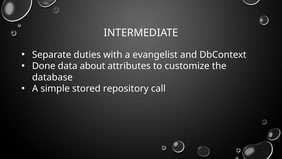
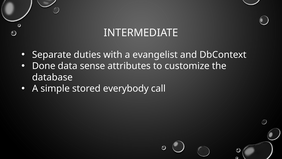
about: about -> sense
repository: repository -> everybody
